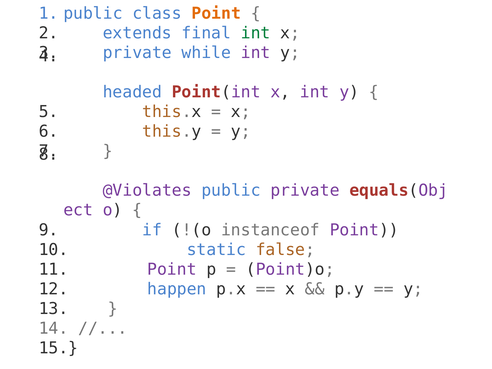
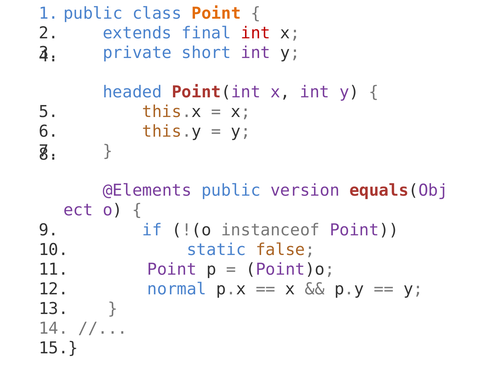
int at (256, 33) colour: green -> red
while: while -> short
@Violates: @Violates -> @Elements
public private: private -> version
happen: happen -> normal
